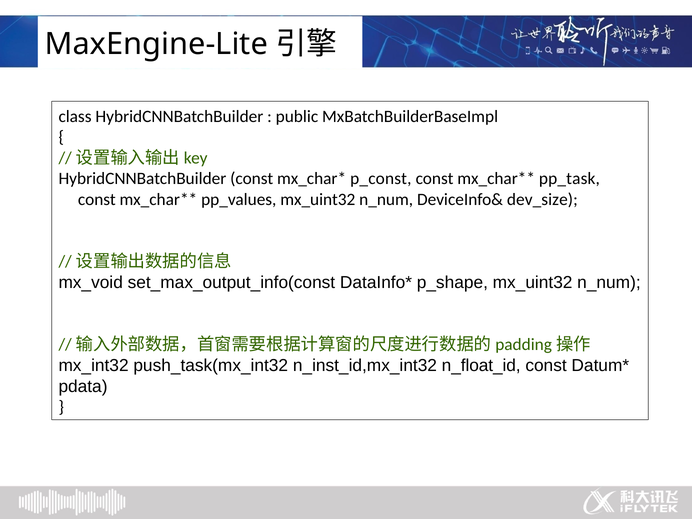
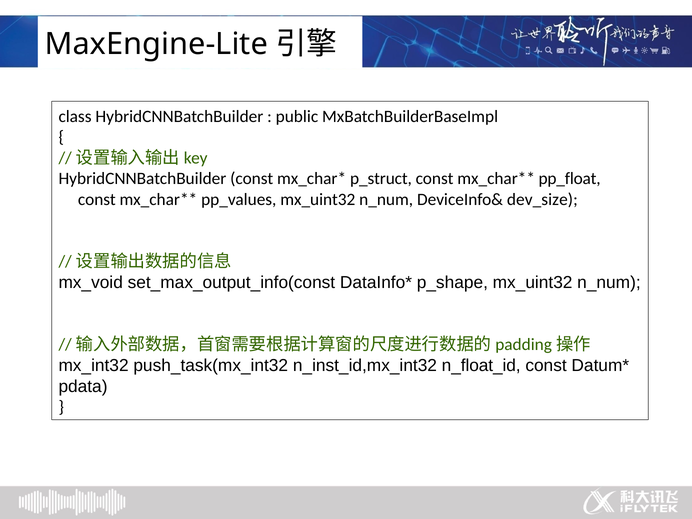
p_const: p_const -> p_struct
pp_task: pp_task -> pp_float
